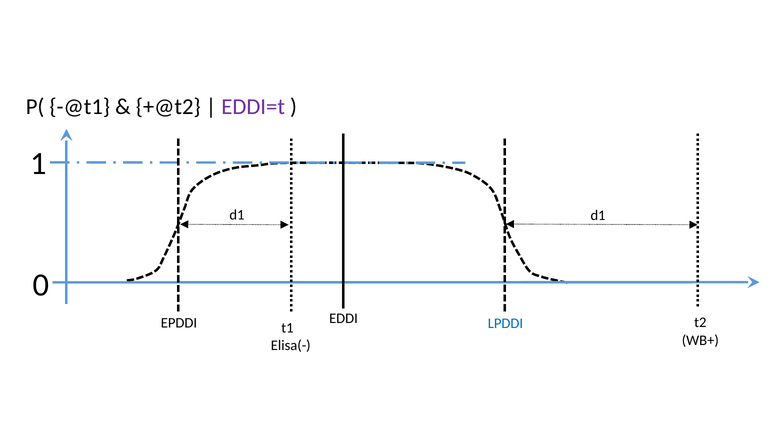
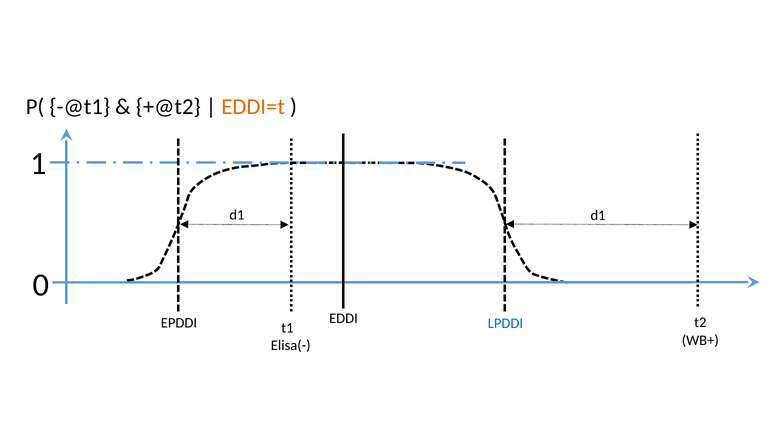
EDDI=t colour: purple -> orange
